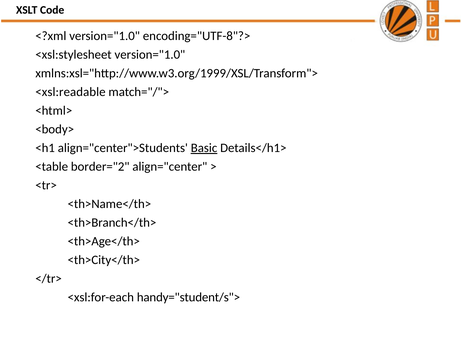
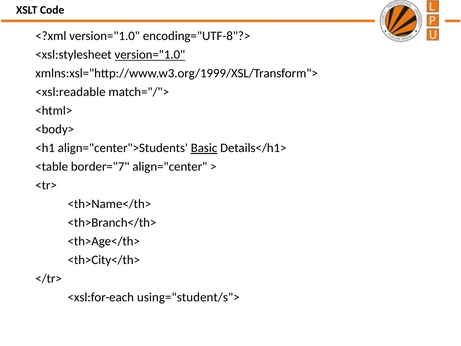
version="1.0 at (150, 55) underline: none -> present
border="2: border="2 -> border="7
handy="student/s">: handy="student/s"> -> using="student/s">
